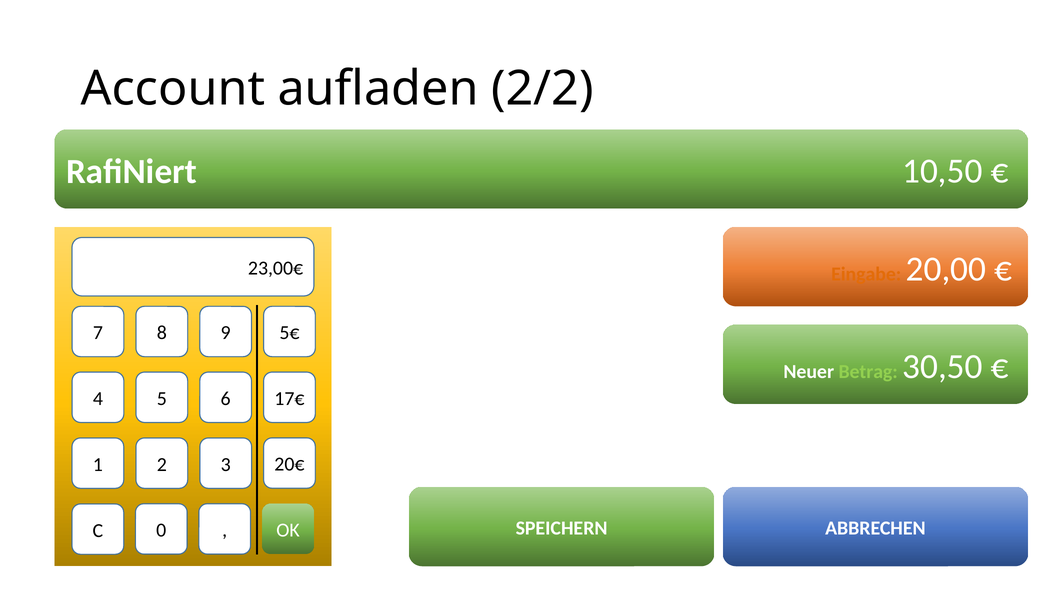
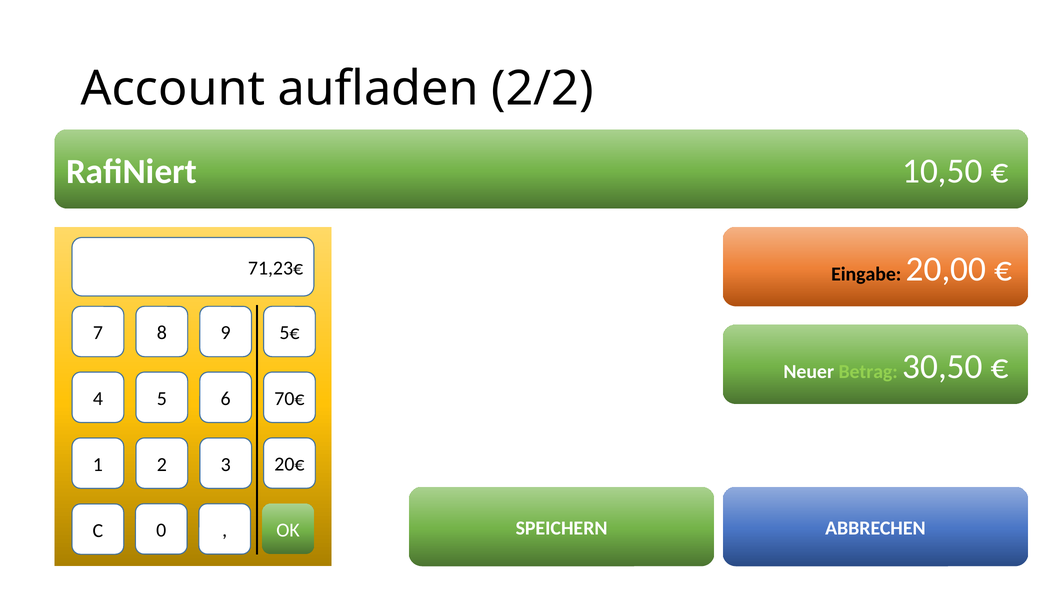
23,00€: 23,00€ -> 71,23€
Eingabe colour: orange -> black
17€: 17€ -> 70€
